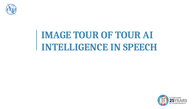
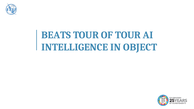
IMAGE: IMAGE -> BEATS
SPEECH: SPEECH -> OBJECT
